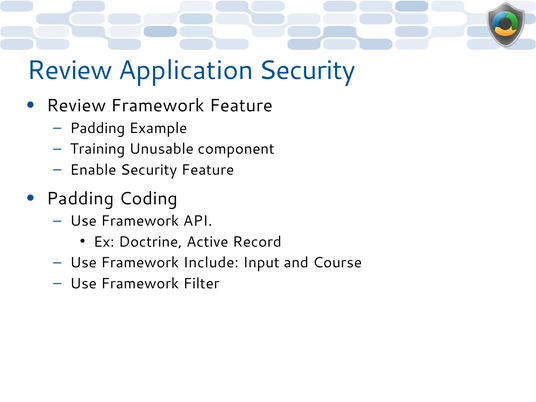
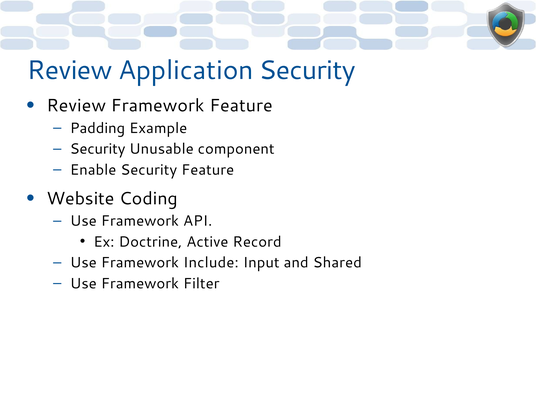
Training at (98, 149): Training -> Security
Padding at (80, 199): Padding -> Website
Course: Course -> Shared
